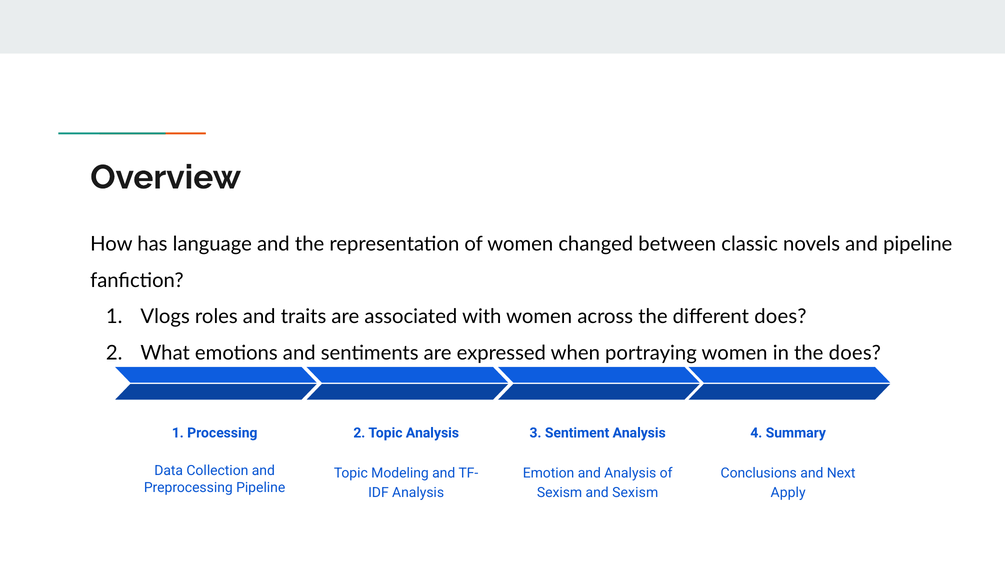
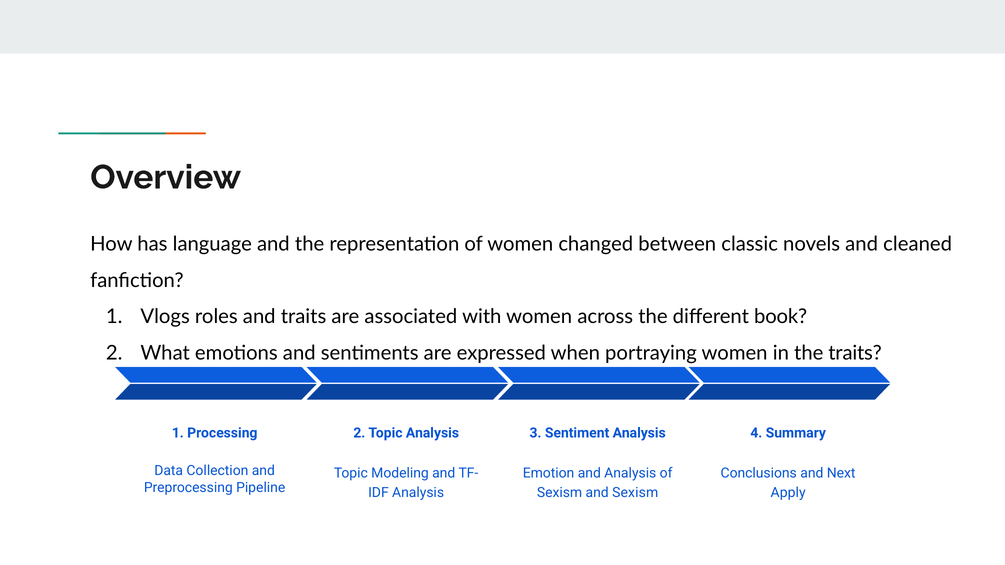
and pipeline: pipeline -> cleaned
different does: does -> book
the does: does -> traits
